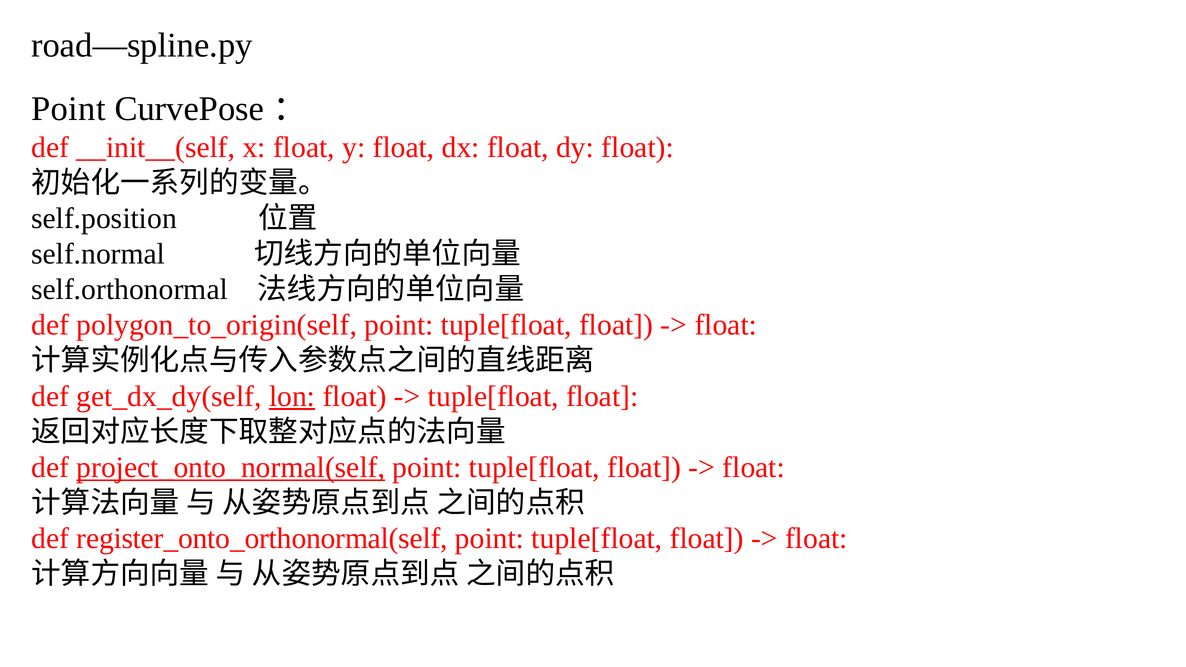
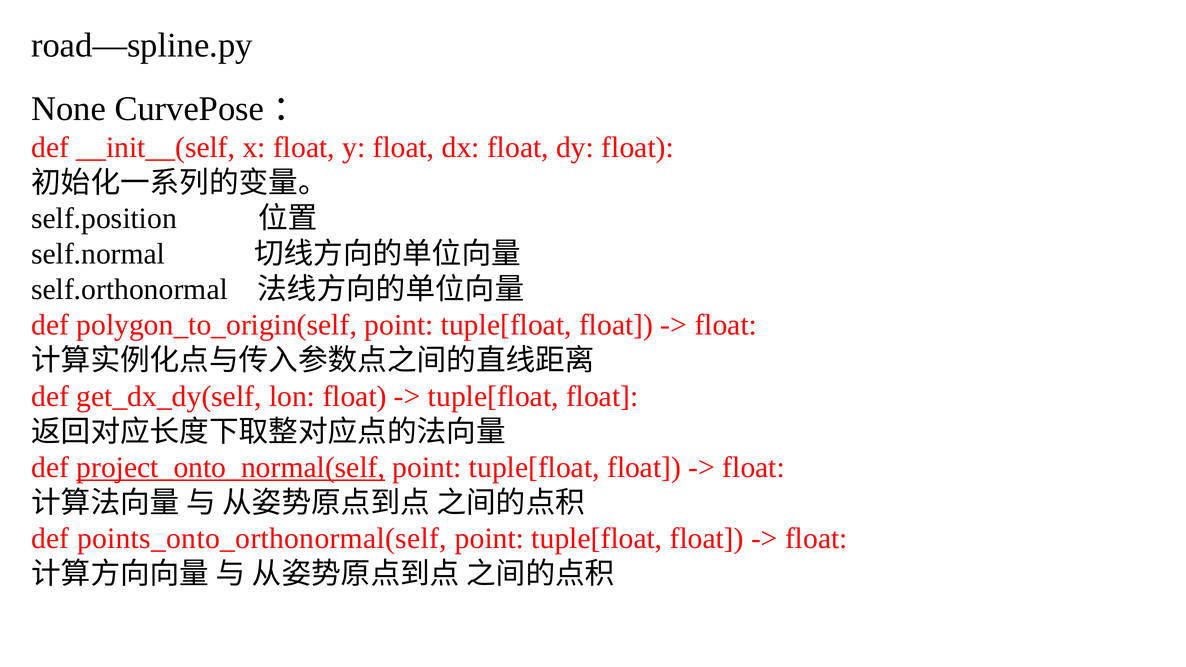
Point at (68, 109): Point -> None
lon underline: present -> none
register_onto_orthonormal(self: register_onto_orthonormal(self -> points_onto_orthonormal(self
